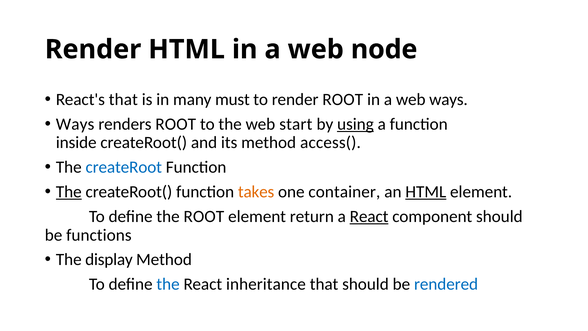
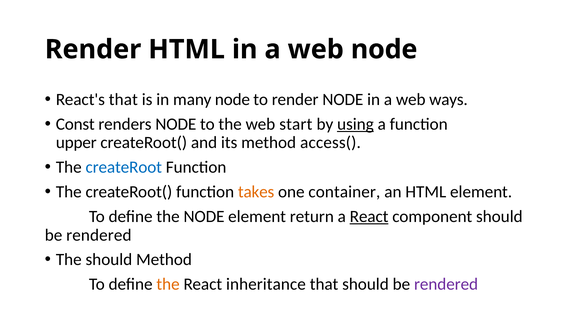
many must: must -> node
render ROOT: ROOT -> NODE
Ways at (75, 124): Ways -> Const
renders ROOT: ROOT -> NODE
inside: inside -> upper
The at (69, 192) underline: present -> none
HTML at (426, 192) underline: present -> none
the ROOT: ROOT -> NODE
functions at (99, 235): functions -> rendered
The display: display -> should
the at (168, 284) colour: blue -> orange
rendered at (446, 284) colour: blue -> purple
